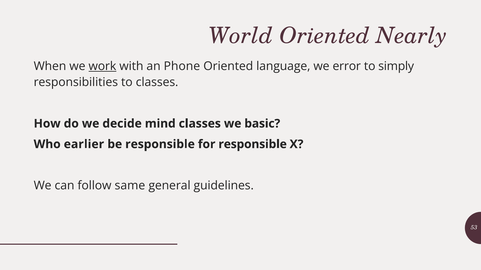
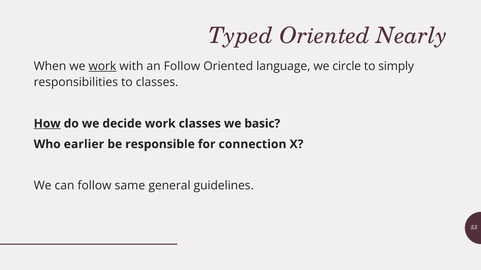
World: World -> Typed
an Phone: Phone -> Follow
error: error -> circle
How underline: none -> present
decide mind: mind -> work
for responsible: responsible -> connection
